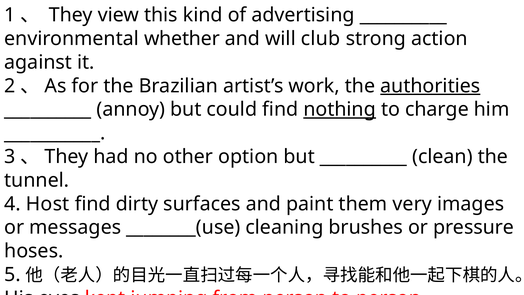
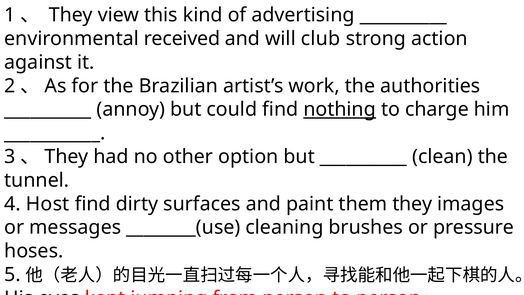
whether: whether -> received
authorities underline: present -> none
them very: very -> they
